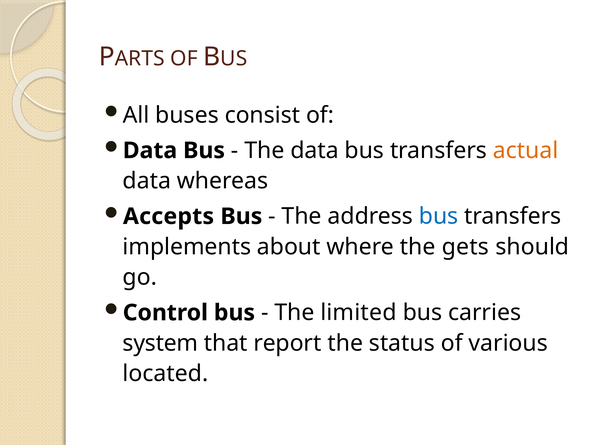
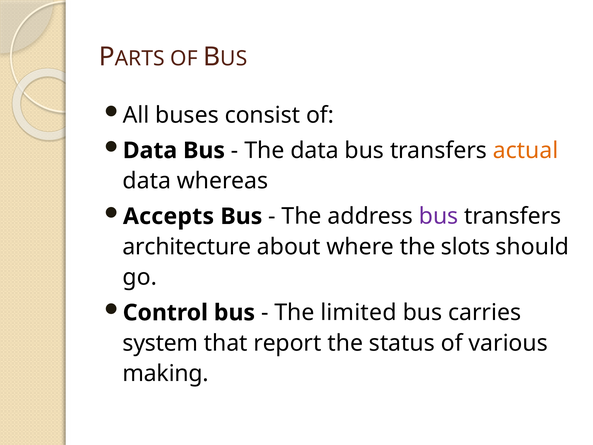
bus at (439, 216) colour: blue -> purple
implements: implements -> architecture
gets: gets -> slots
located: located -> making
